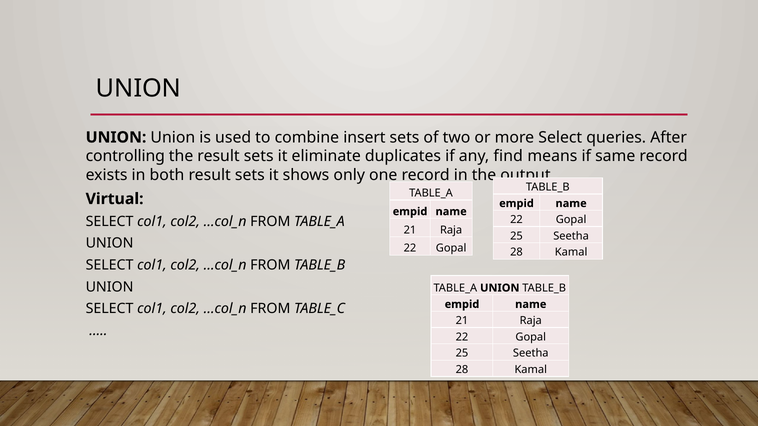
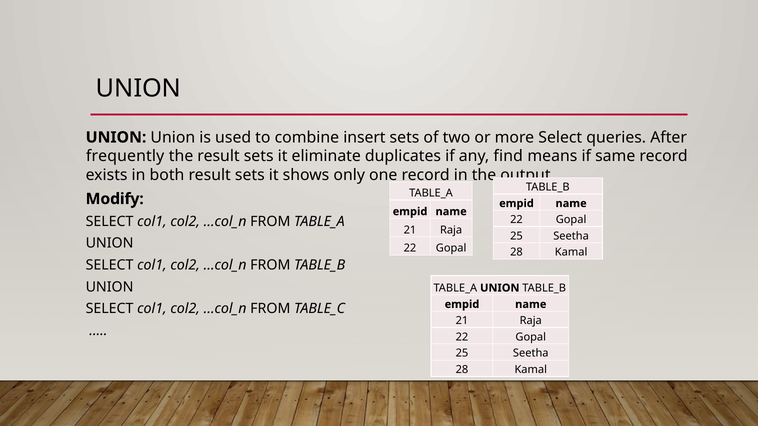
controlling: controlling -> frequently
Virtual: Virtual -> Modify
